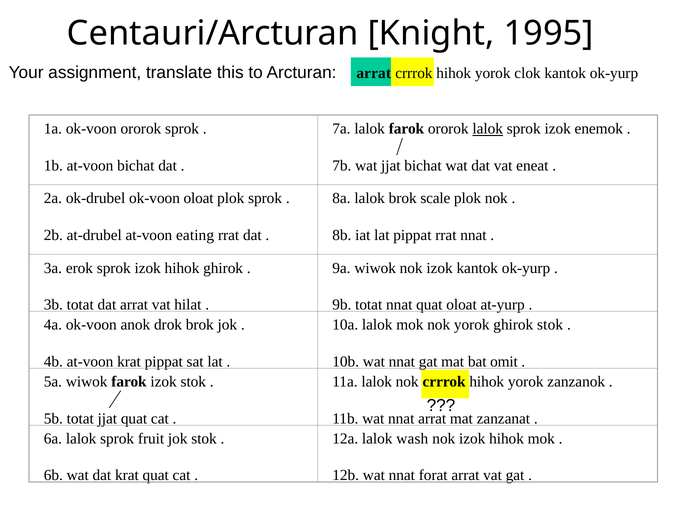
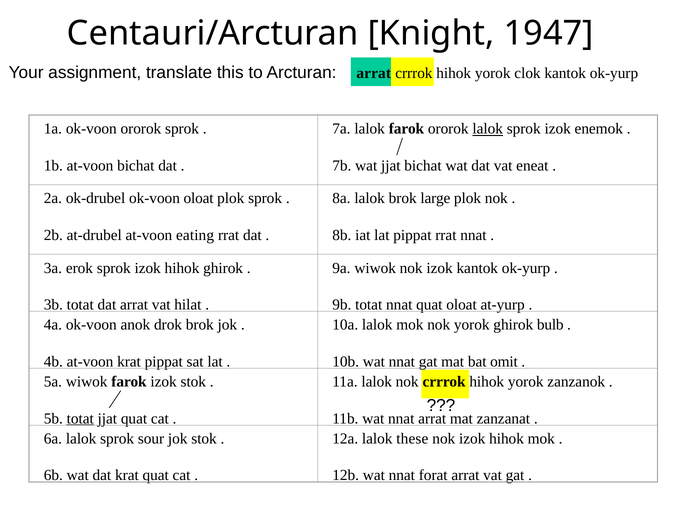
1995: 1995 -> 1947
scale: scale -> large
ghirok stok: stok -> bulb
totat at (80, 419) underline: none -> present
fruit: fruit -> sour
wash: wash -> these
